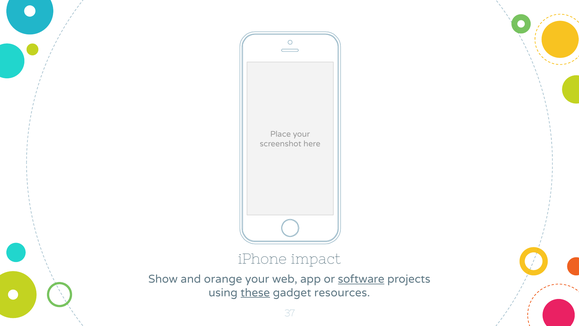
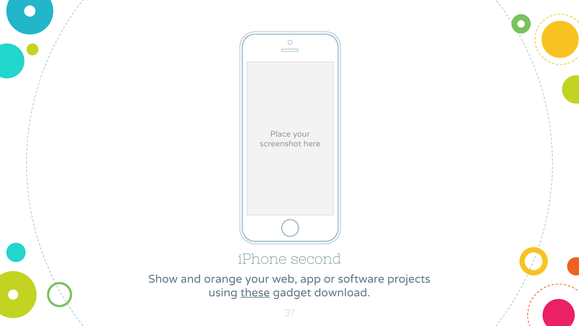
impact: impact -> second
software underline: present -> none
resources: resources -> download
